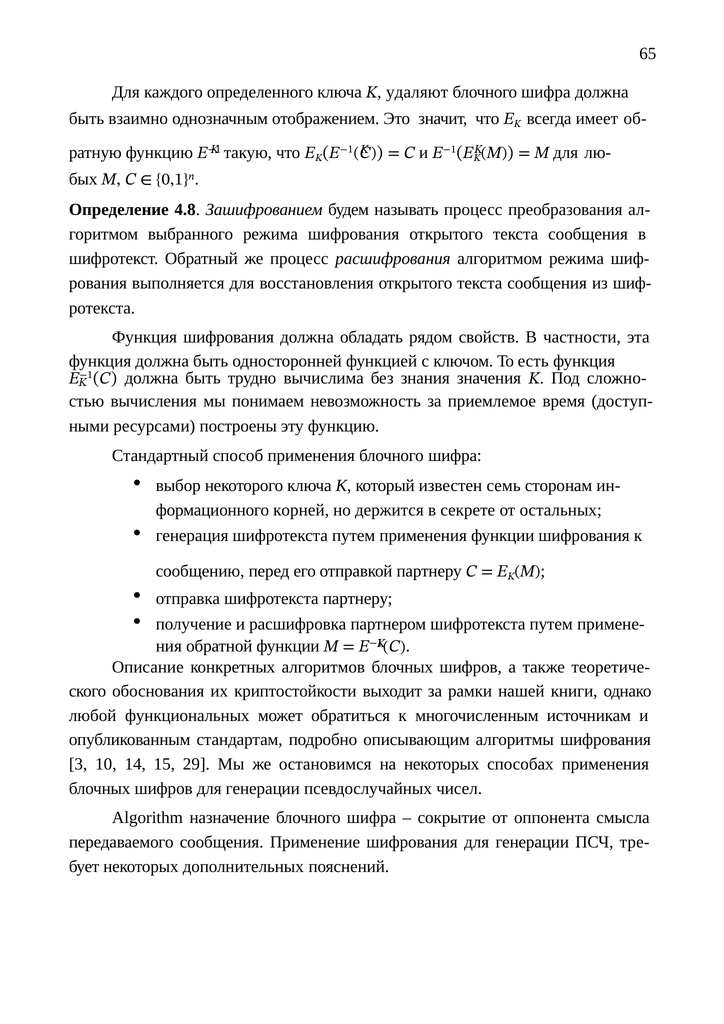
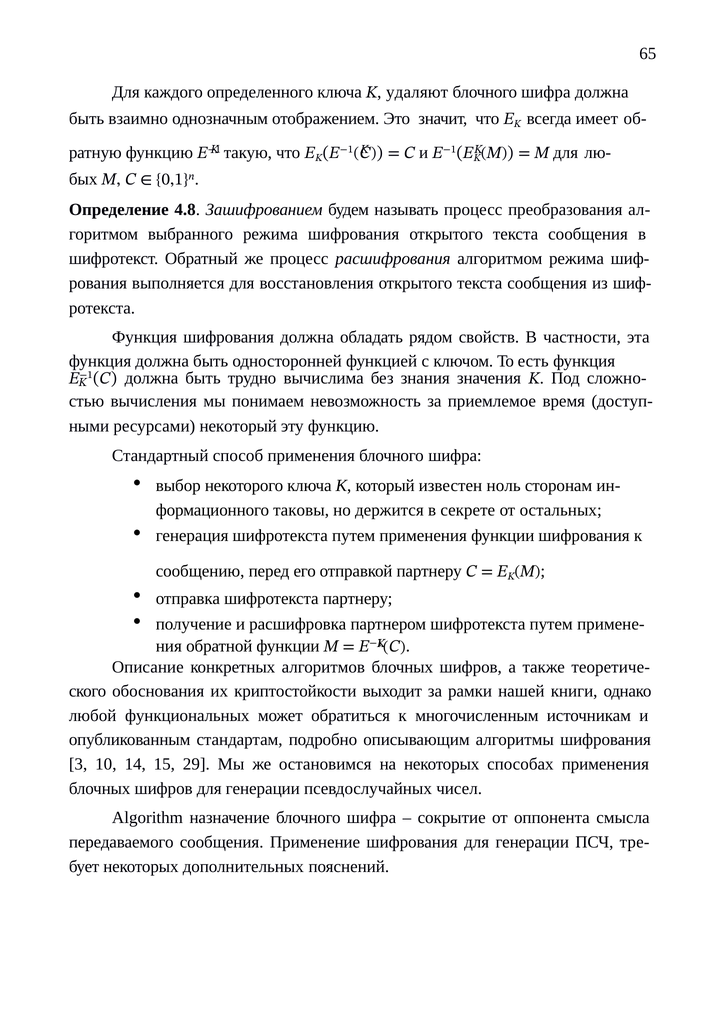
построены: построены -> некоторый
семь: семь -> ноль
корней: корней -> таковы
